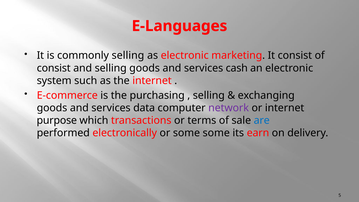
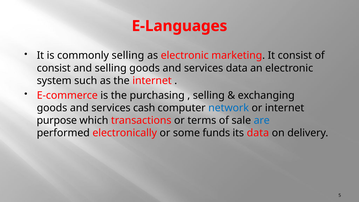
services cash: cash -> data
data: data -> cash
network colour: purple -> blue
some some: some -> funds
its earn: earn -> data
